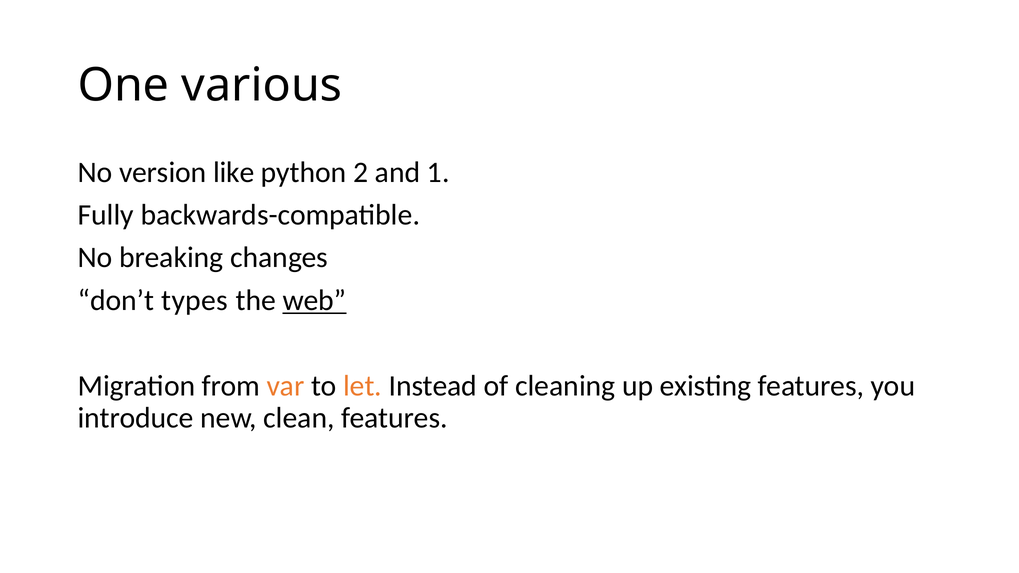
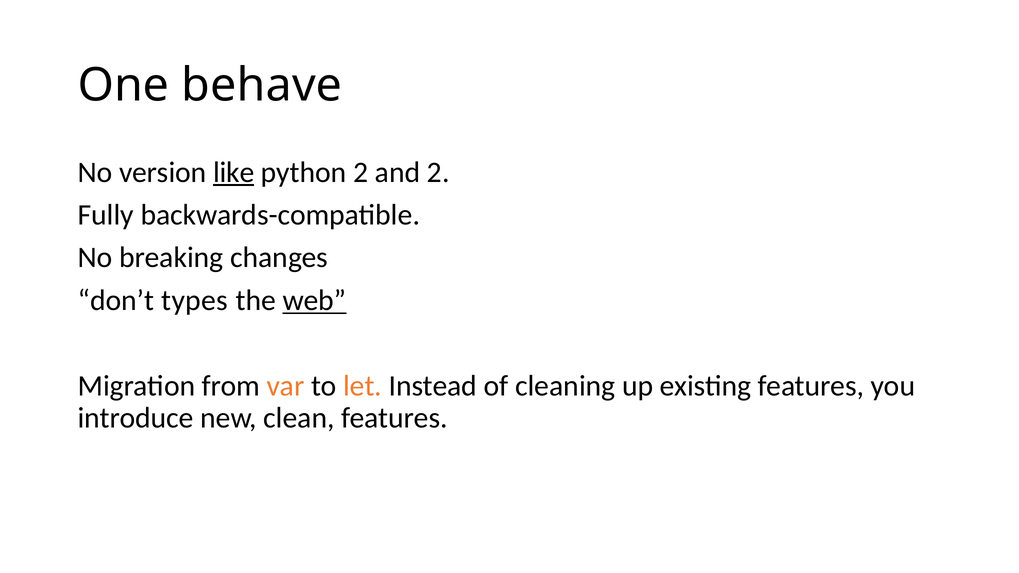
various: various -> behave
like underline: none -> present
and 1: 1 -> 2
